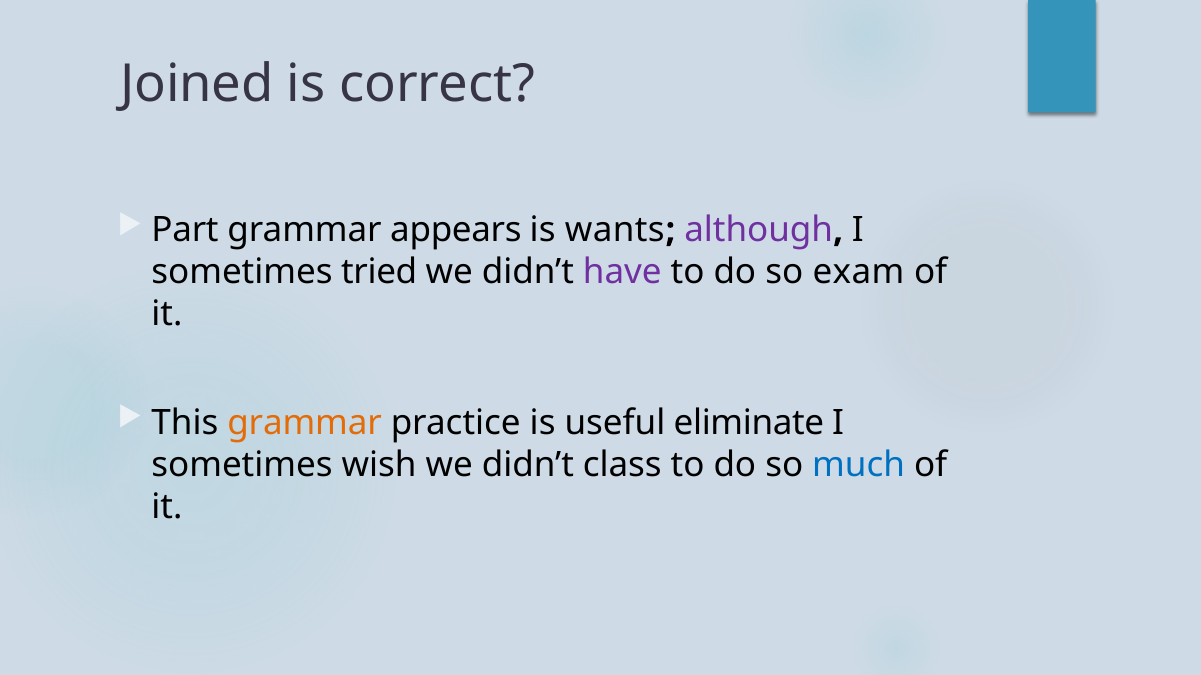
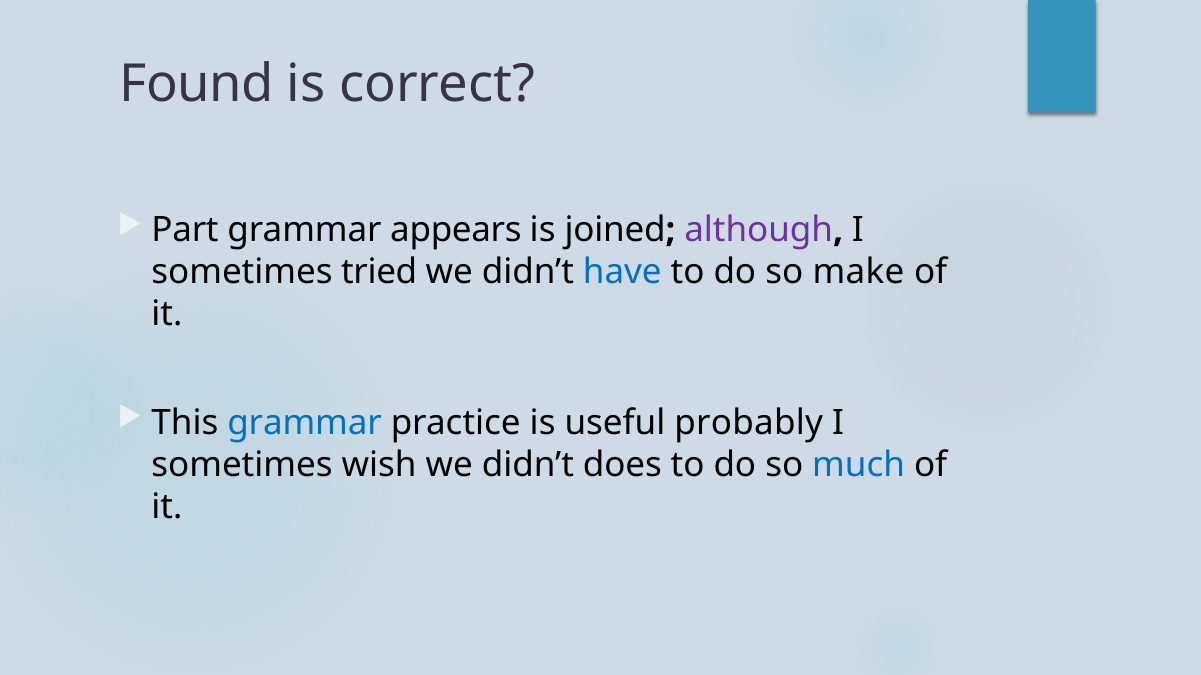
Joined: Joined -> Found
wants: wants -> joined
have colour: purple -> blue
exam: exam -> make
grammar at (305, 423) colour: orange -> blue
eliminate: eliminate -> probably
class: class -> does
